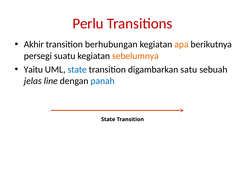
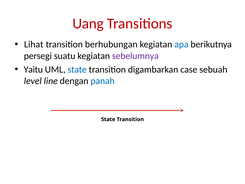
Perlu: Perlu -> Uang
Akhir: Akhir -> Lihat
apa colour: orange -> blue
sebelumnya colour: orange -> purple
satu: satu -> case
jelas: jelas -> level
